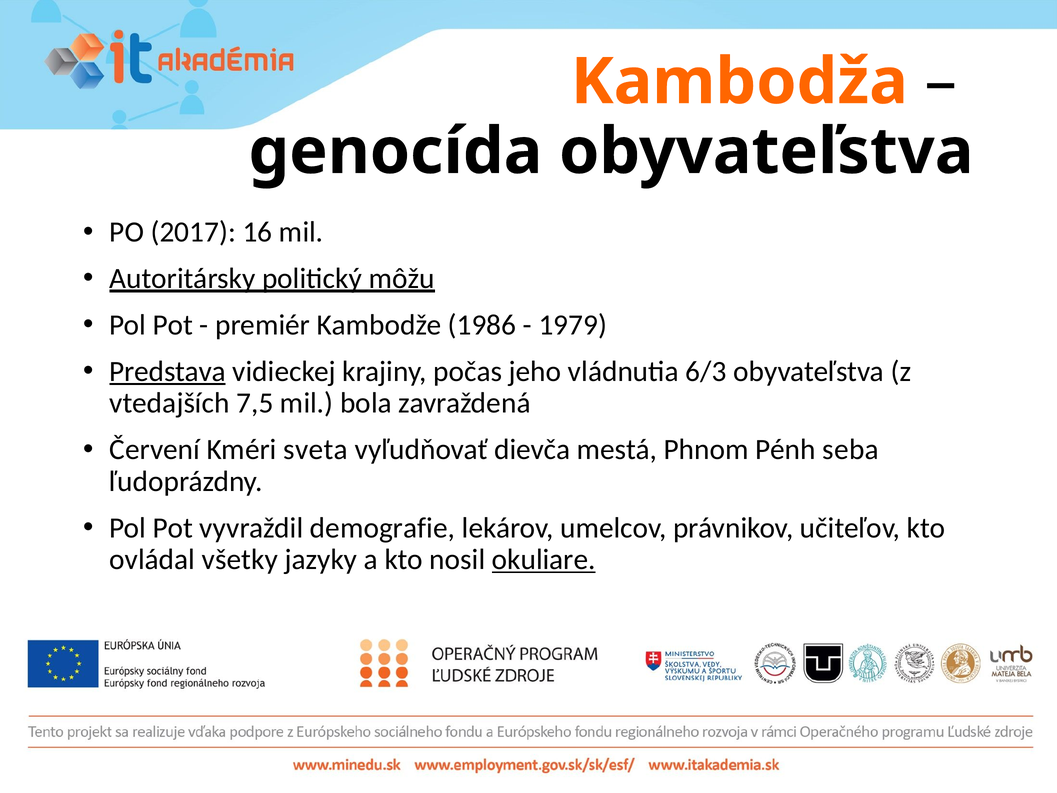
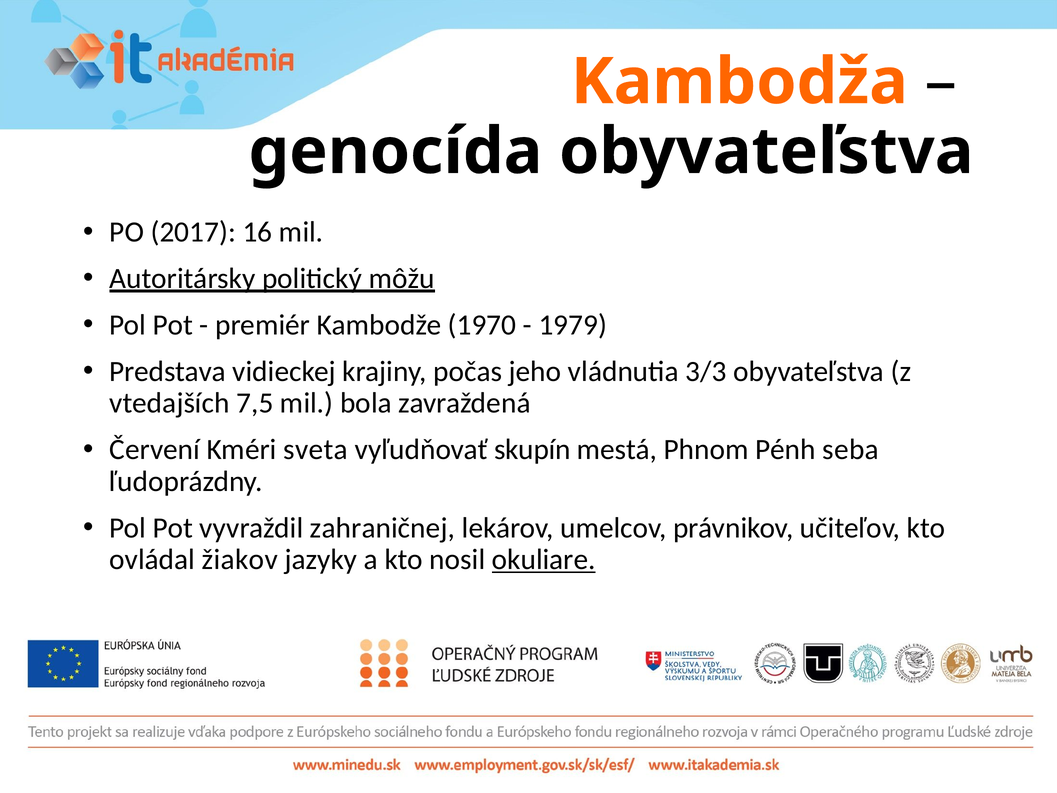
1986: 1986 -> 1970
Predstava underline: present -> none
6/3: 6/3 -> 3/3
dievča: dievča -> skupín
demografie: demografie -> zahraničnej
všetky: všetky -> žiakov
